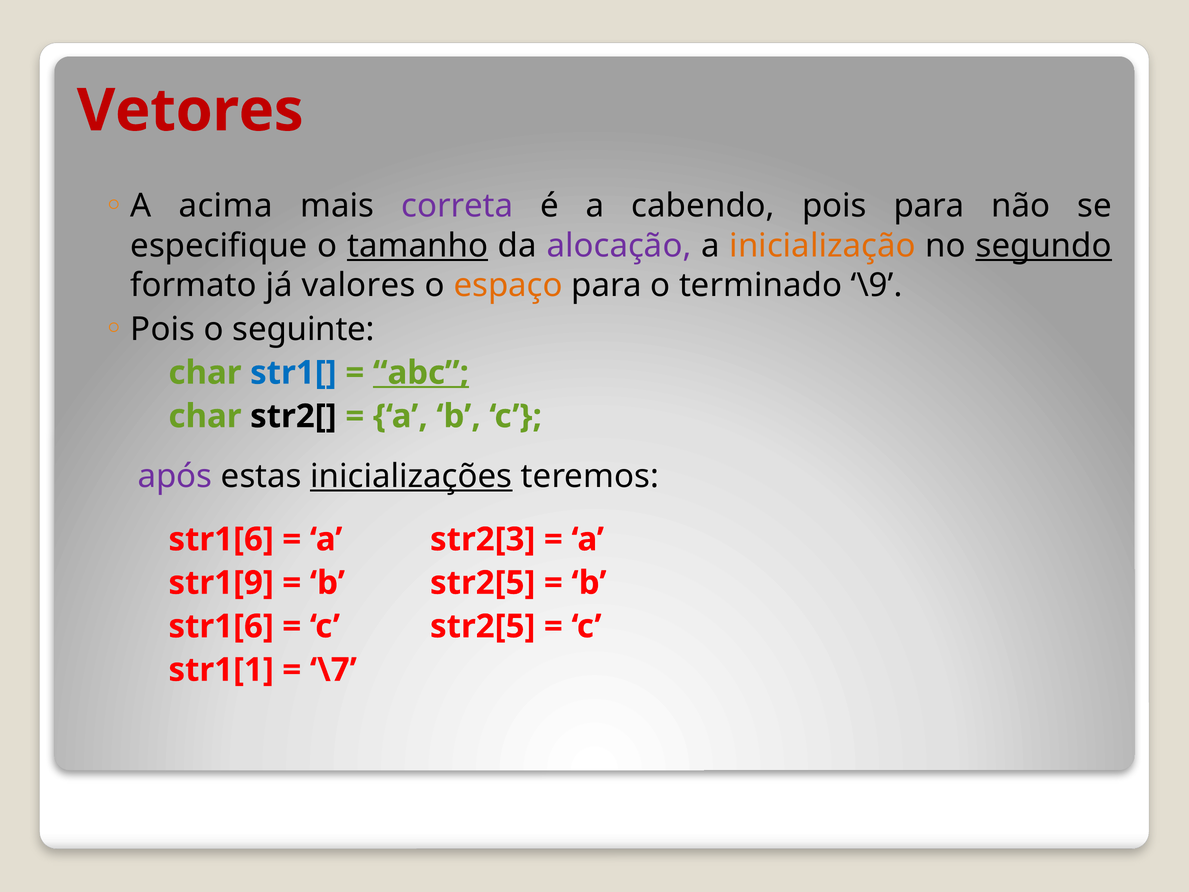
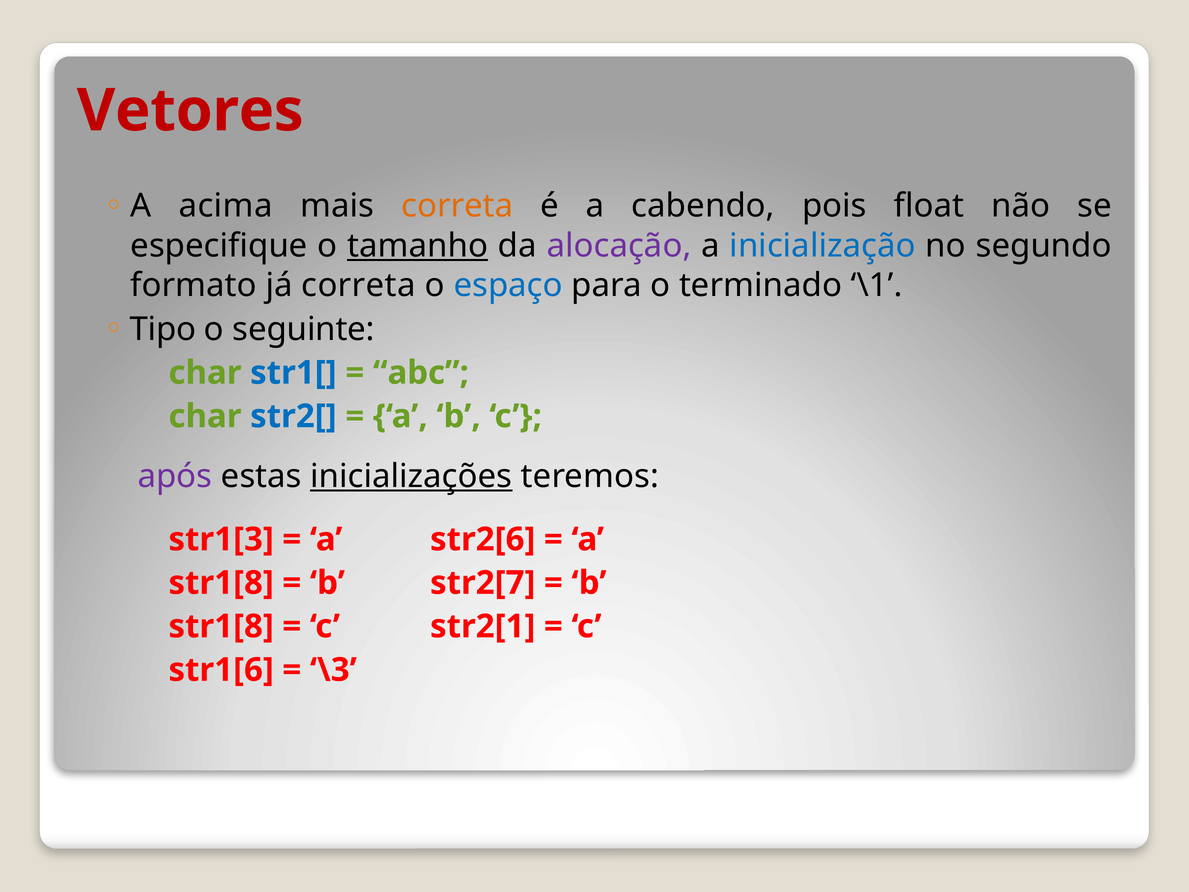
correta at (457, 206) colour: purple -> orange
pois para: para -> float
inicialização colour: orange -> blue
segundo underline: present -> none
já valores: valores -> correta
espaço colour: orange -> blue
\9: \9 -> \1
Pois at (163, 329): Pois -> Tipo
abc underline: present -> none
str2[ colour: black -> blue
str1[6 at (221, 539): str1[6 -> str1[3
str2[3: str2[3 -> str2[6
str1[9 at (221, 583): str1[9 -> str1[8
b str2[5: str2[5 -> str2[7
str1[6 at (221, 626): str1[6 -> str1[8
c str2[5: str2[5 -> str2[1
str1[1: str1[1 -> str1[6
\7: \7 -> \3
